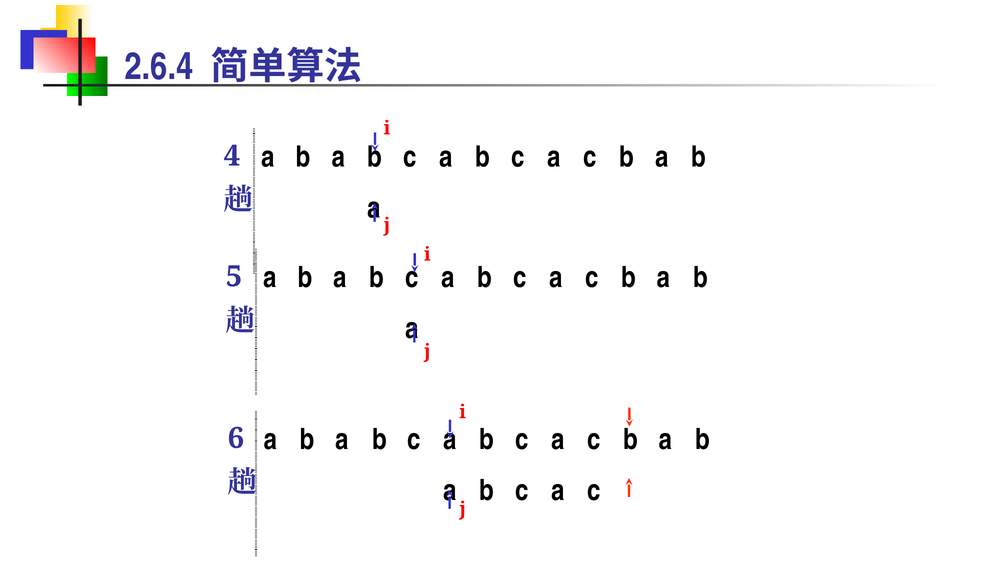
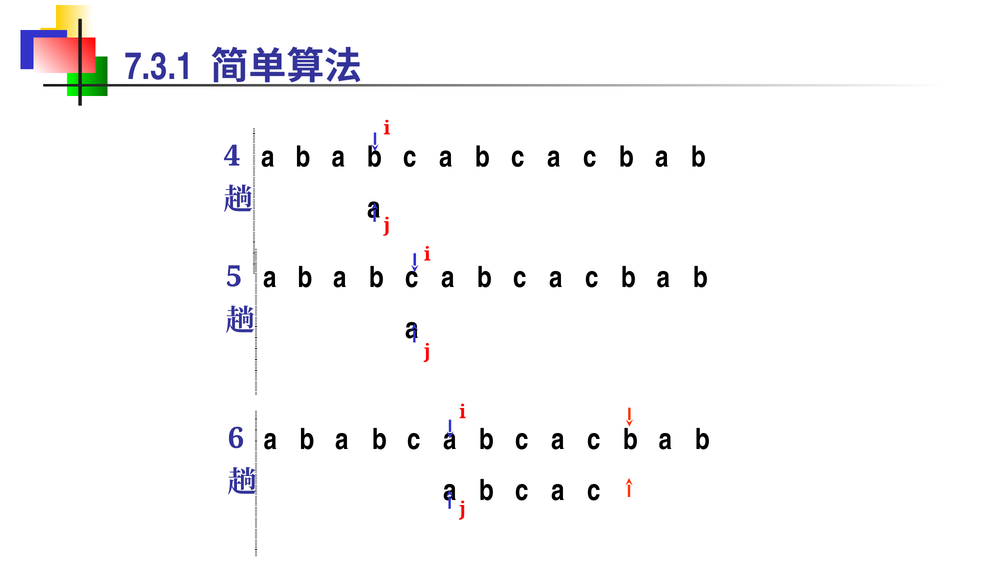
2.6.4: 2.6.4 -> 7.3.1
